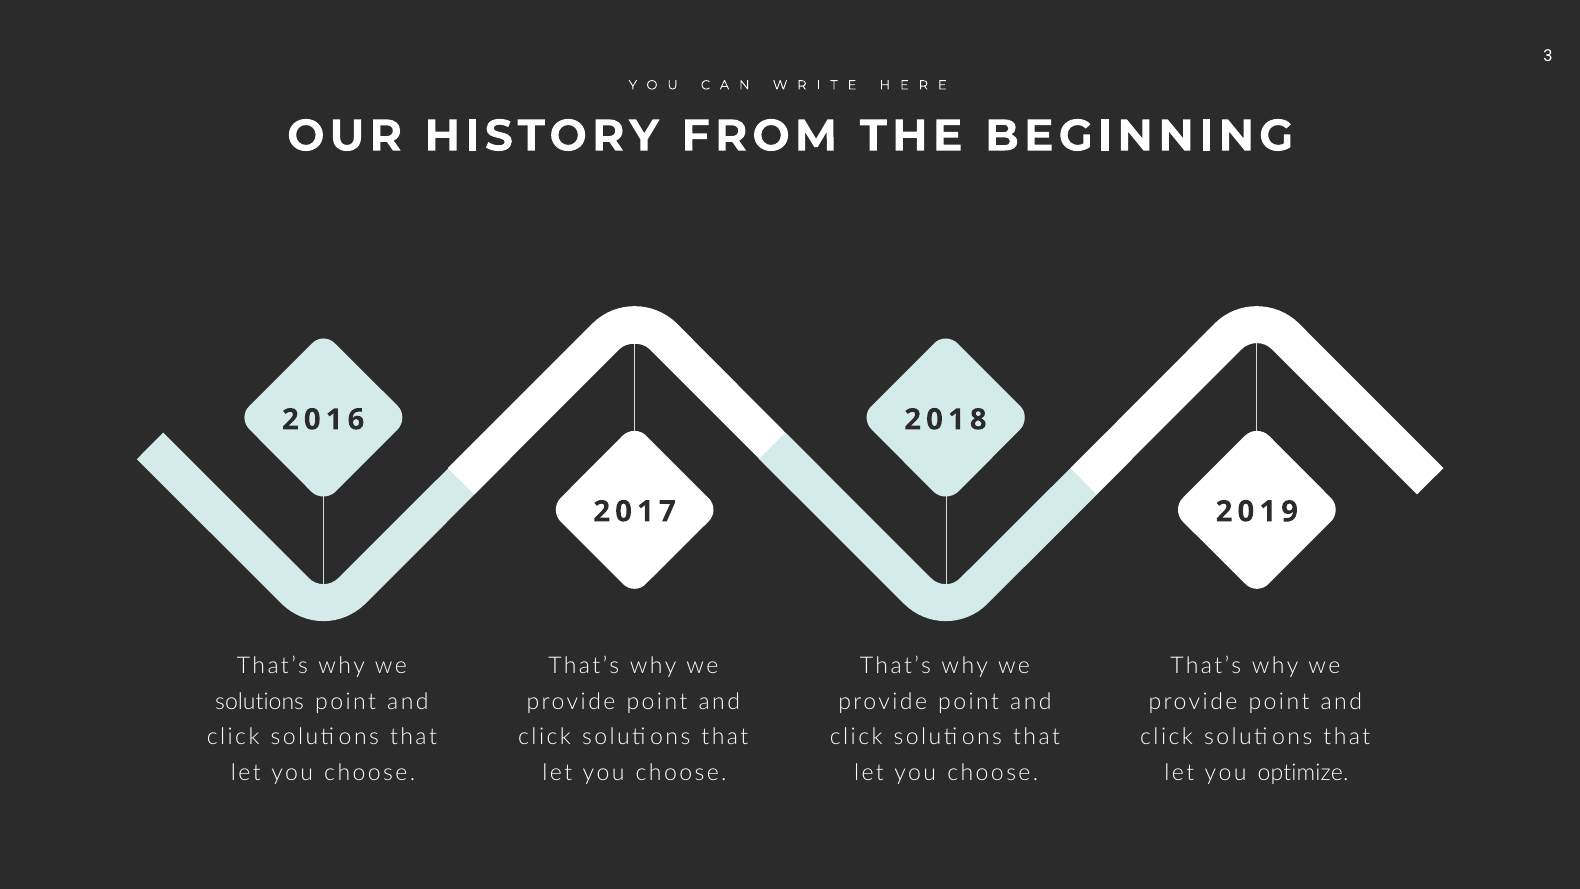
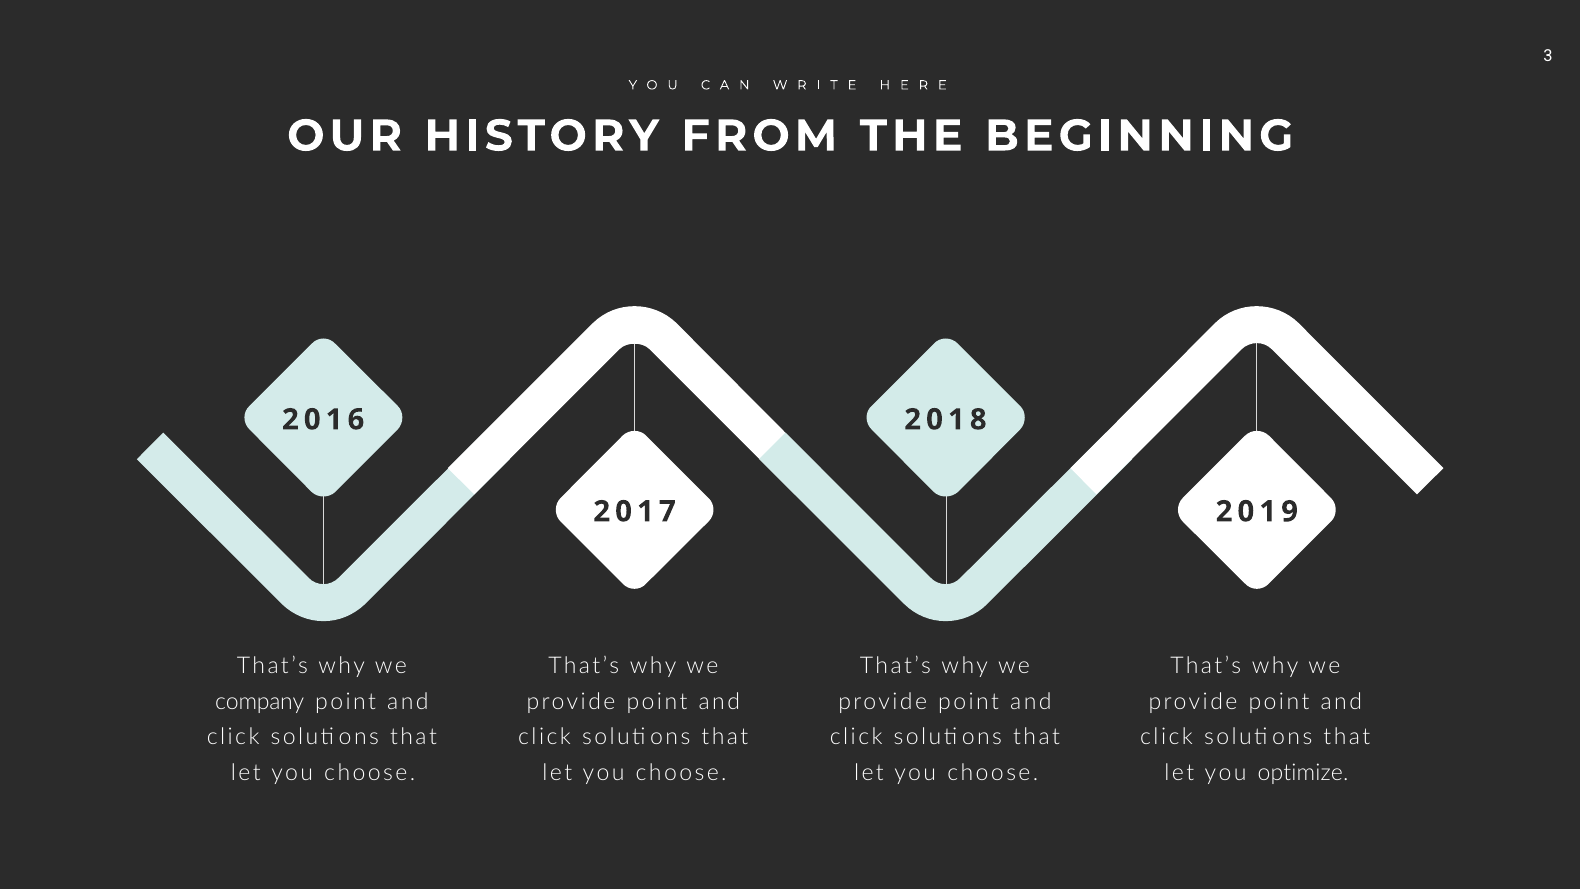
solutions at (260, 702): solutions -> company
